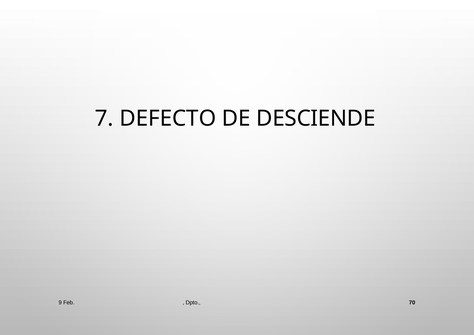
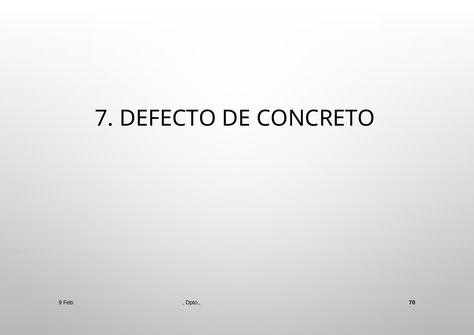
DESCIENDE: DESCIENDE -> CONCRETO
